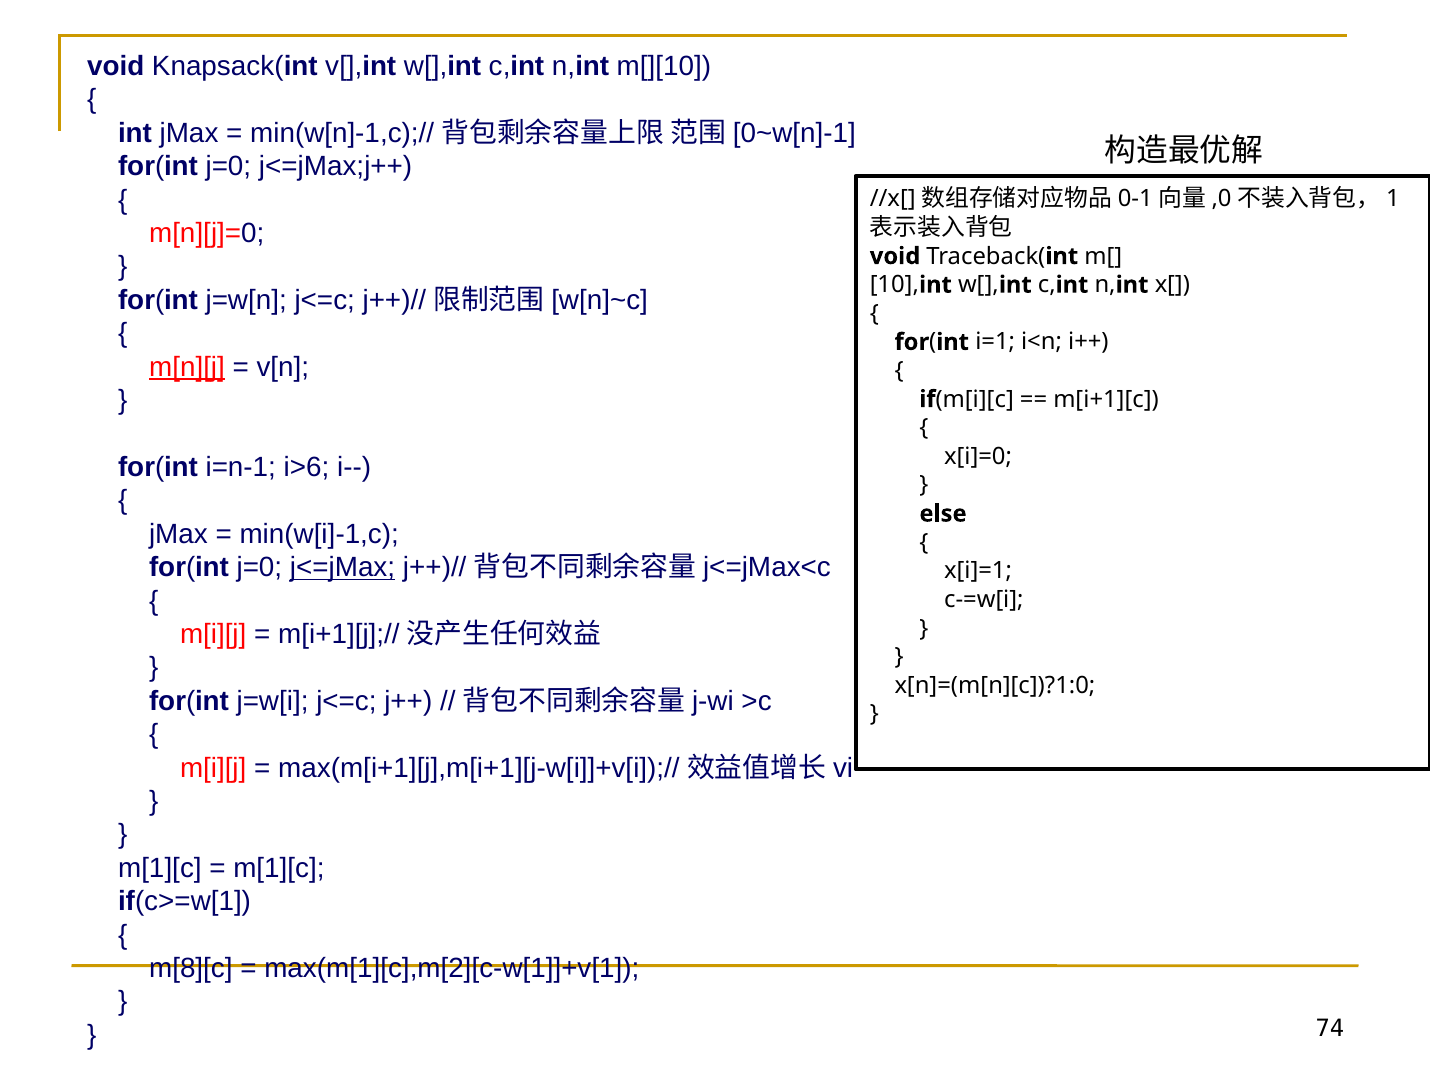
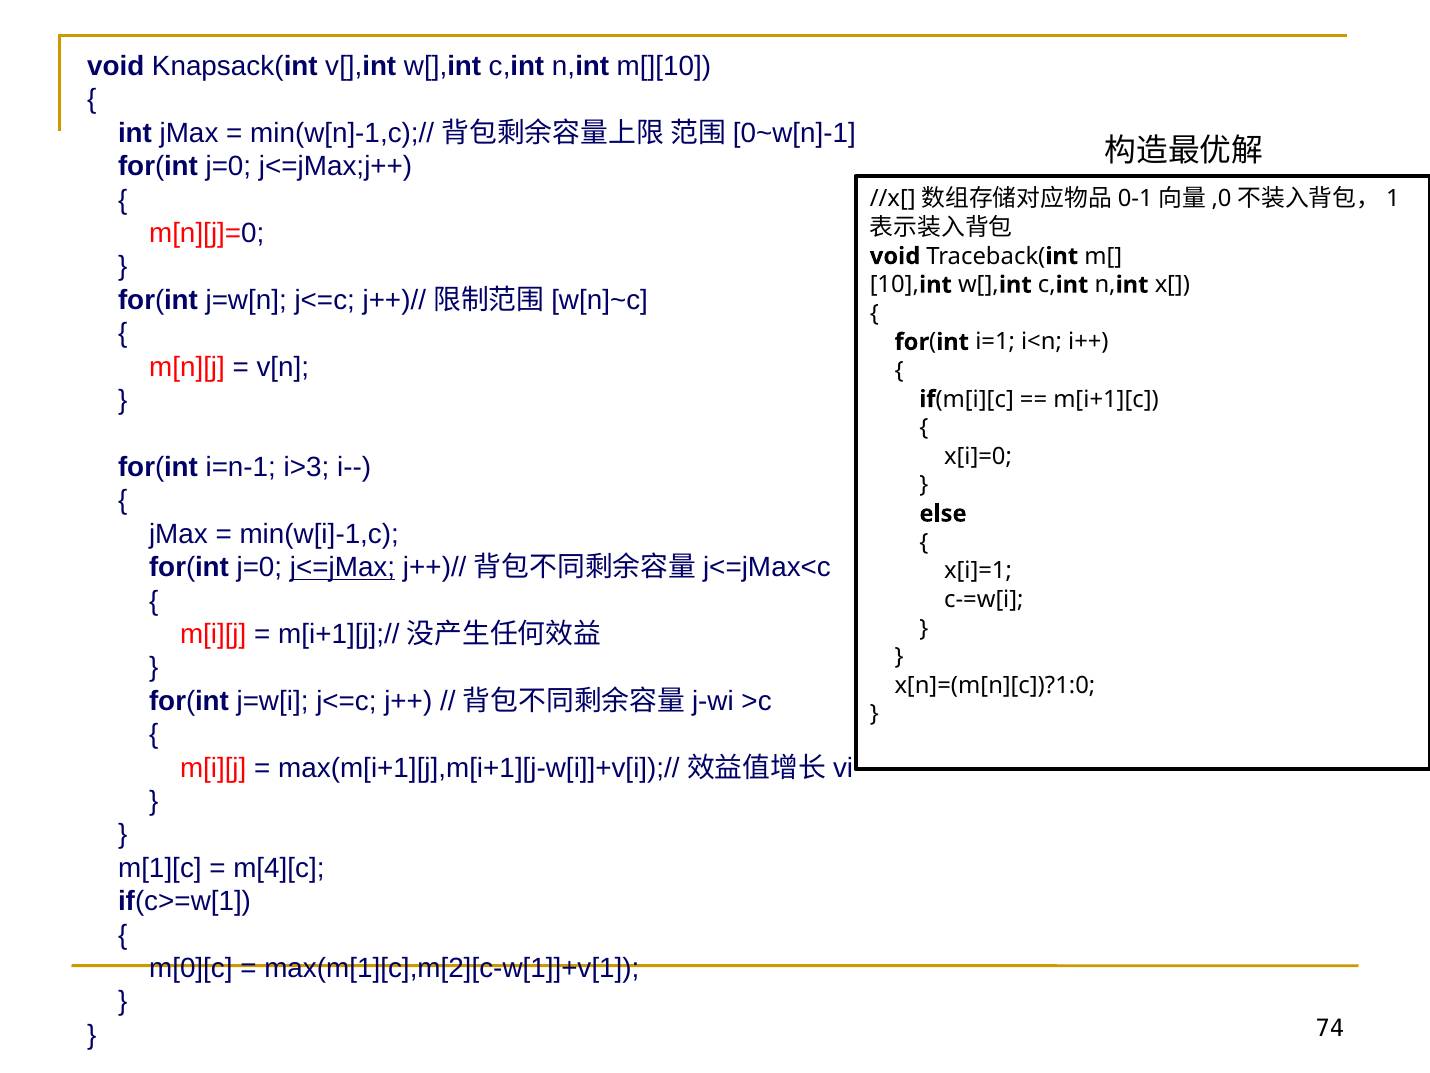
m[n][j underline: present -> none
i>6: i>6 -> i>3
m[1][c at (279, 868): m[1][c -> m[4][c
m[8][c: m[8][c -> m[0][c
